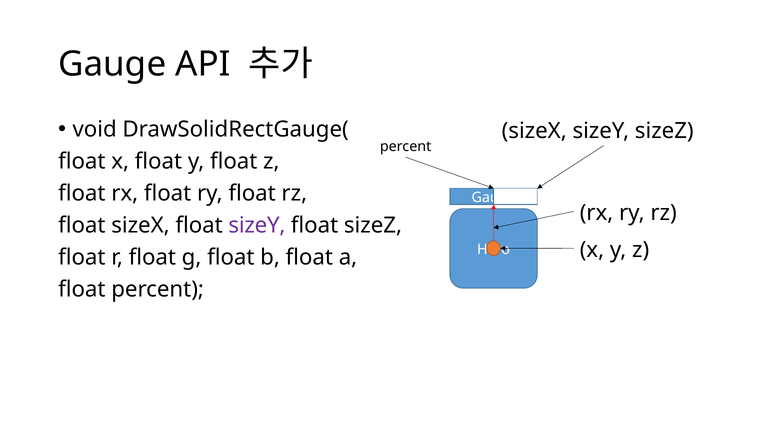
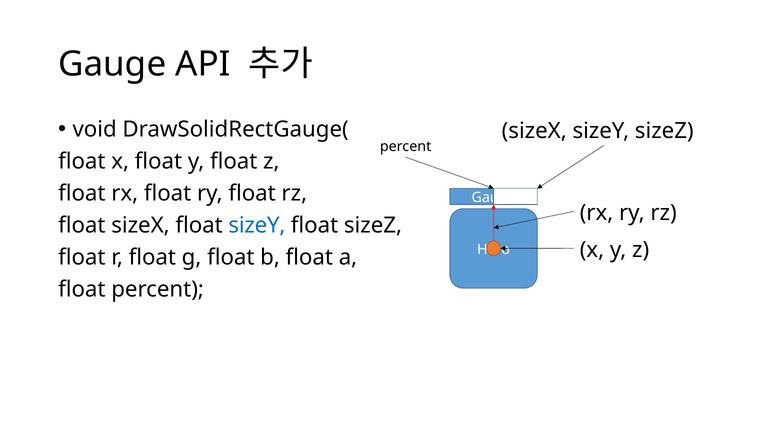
sizeY at (257, 225) colour: purple -> blue
